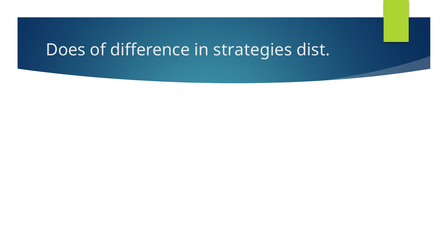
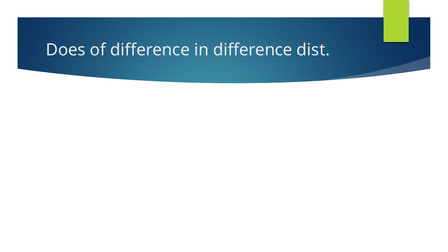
in strategies: strategies -> difference
